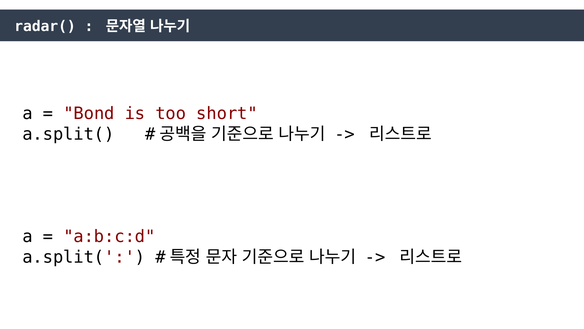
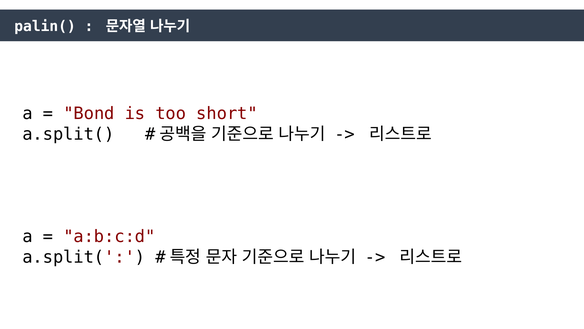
radar(: radar( -> palin(
